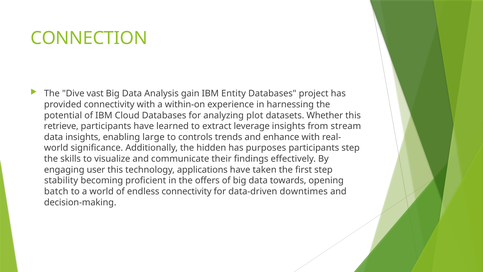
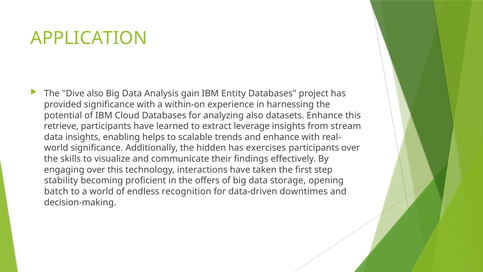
CONNECTION: CONNECTION -> APPLICATION
Dive vast: vast -> also
provided connectivity: connectivity -> significance
analyzing plot: plot -> also
datasets Whether: Whether -> Enhance
large: large -> helps
controls: controls -> scalable
purposes: purposes -> exercises
participants step: step -> over
engaging user: user -> over
applications: applications -> interactions
towards: towards -> storage
endless connectivity: connectivity -> recognition
